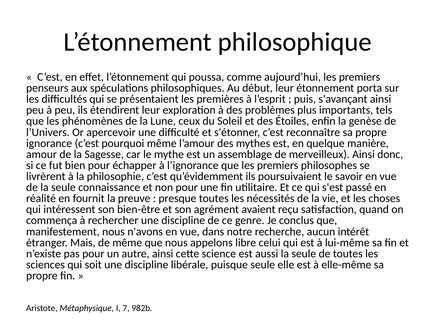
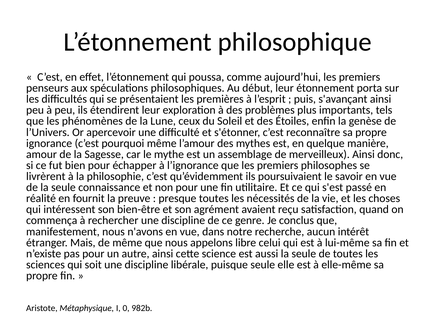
7: 7 -> 0
